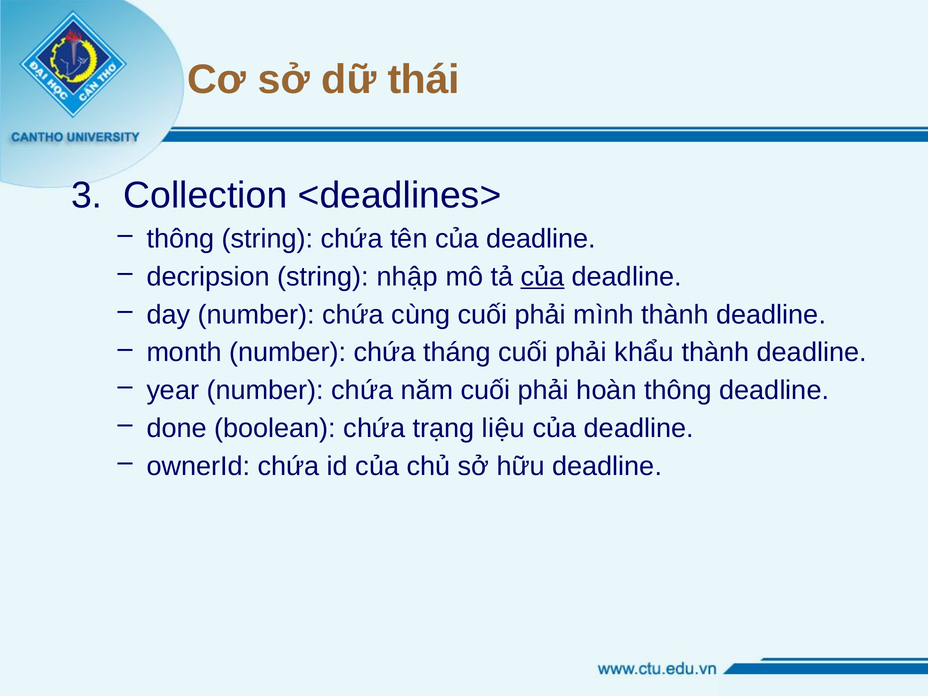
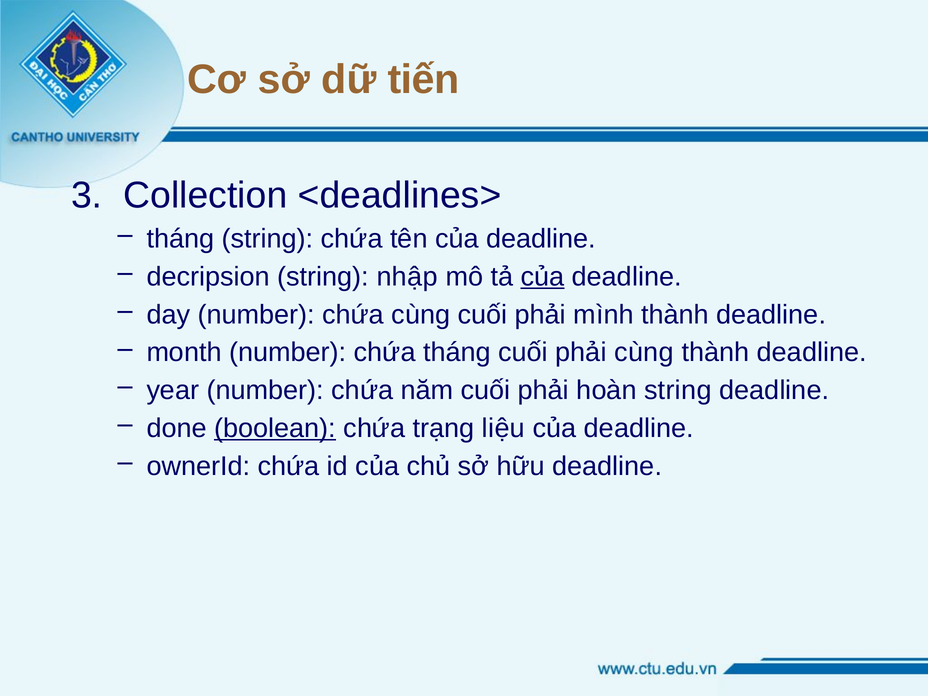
thái: thái -> tiến
thông at (180, 239): thông -> tháng
phải khẩu: khẩu -> cùng
hoàn thông: thông -> string
boolean underline: none -> present
